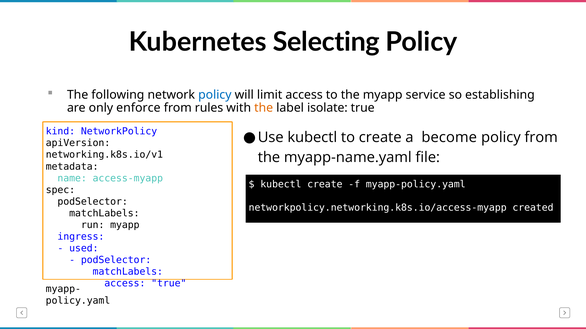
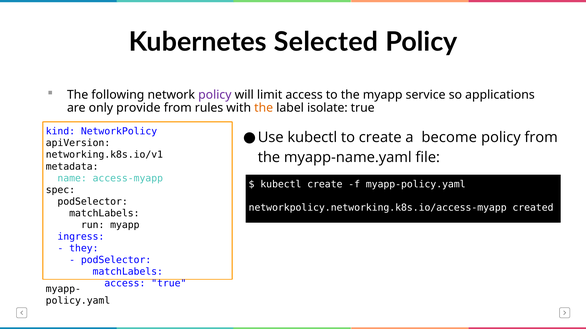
Selecting: Selecting -> Selected
policy at (215, 95) colour: blue -> purple
establishing: establishing -> applications
enforce: enforce -> provide
used: used -> they
